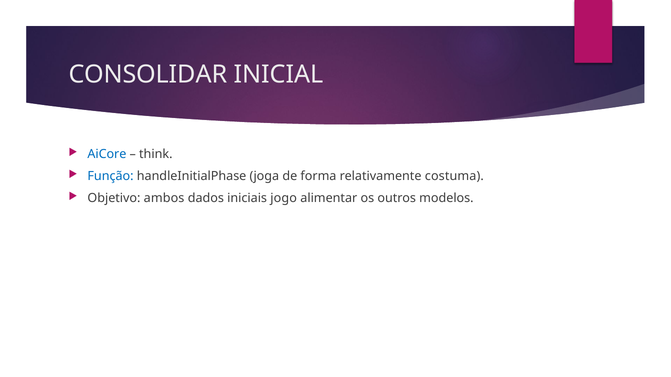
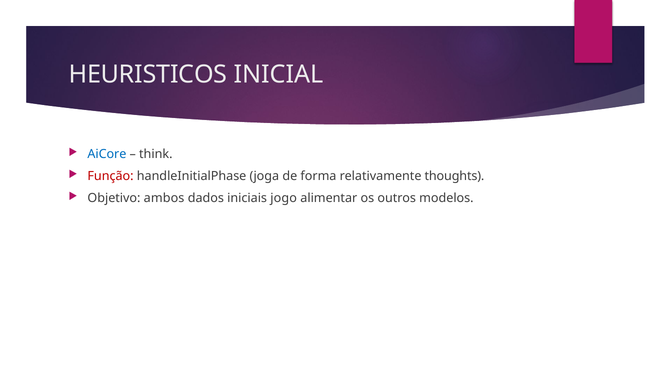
CONSOLIDAR: CONSOLIDAR -> HEURISTICOS
Função colour: blue -> red
costuma: costuma -> thoughts
